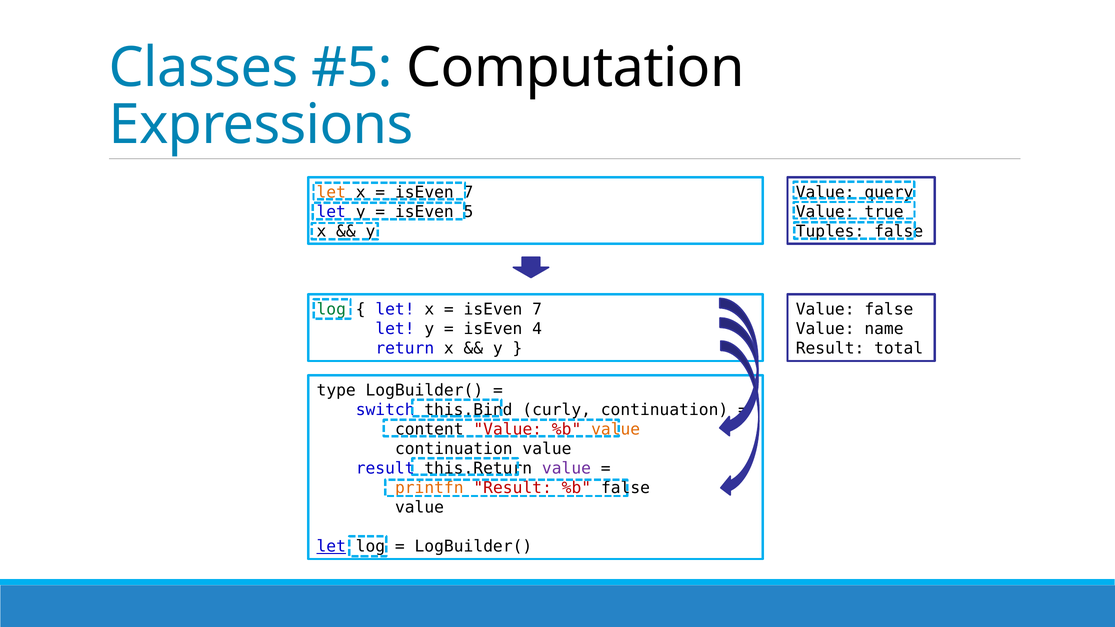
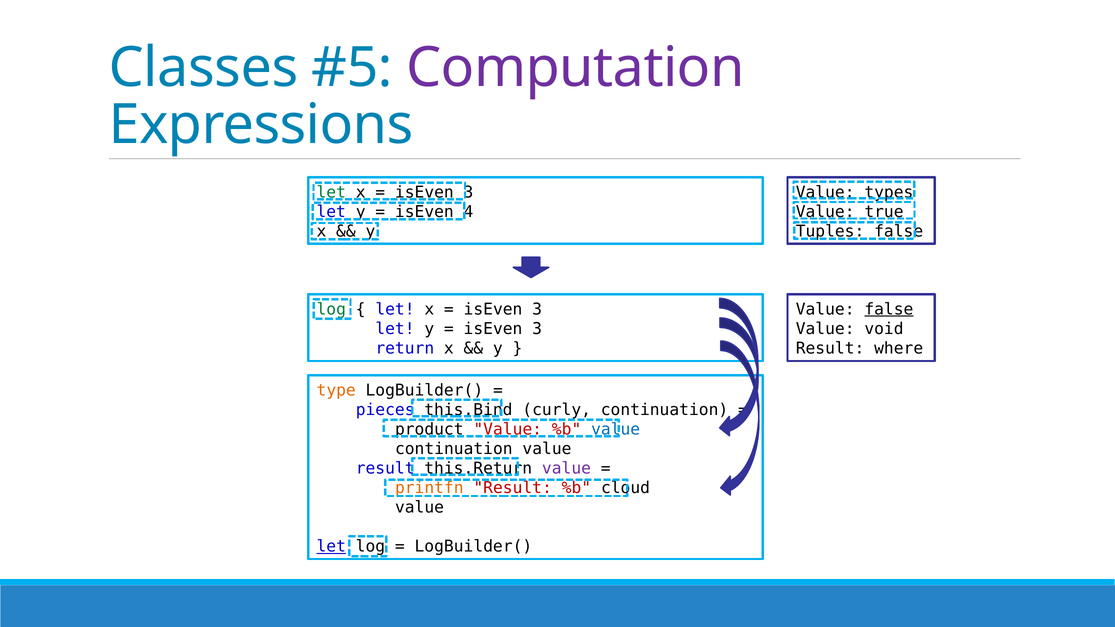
Computation colour: black -> purple
let at (331, 192) colour: orange -> green
7 at (468, 192): 7 -> 3
query: query -> types
5: 5 -> 4
7 at (537, 309): 7 -> 3
false at (889, 309) underline: none -> present
4 at (537, 329): 4 -> 3
name: name -> void
total: total -> where
type colour: black -> orange
switch: switch -> pieces
content: content -> product
value at (616, 429) colour: orange -> blue
%b false: false -> cloud
